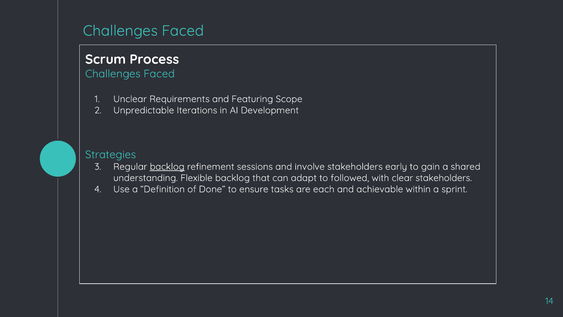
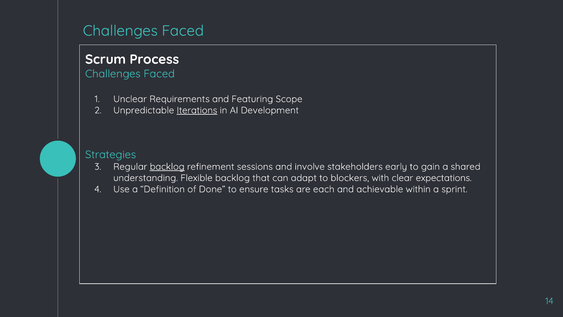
Iterations underline: none -> present
followed: followed -> blockers
clear stakeholders: stakeholders -> expectations
